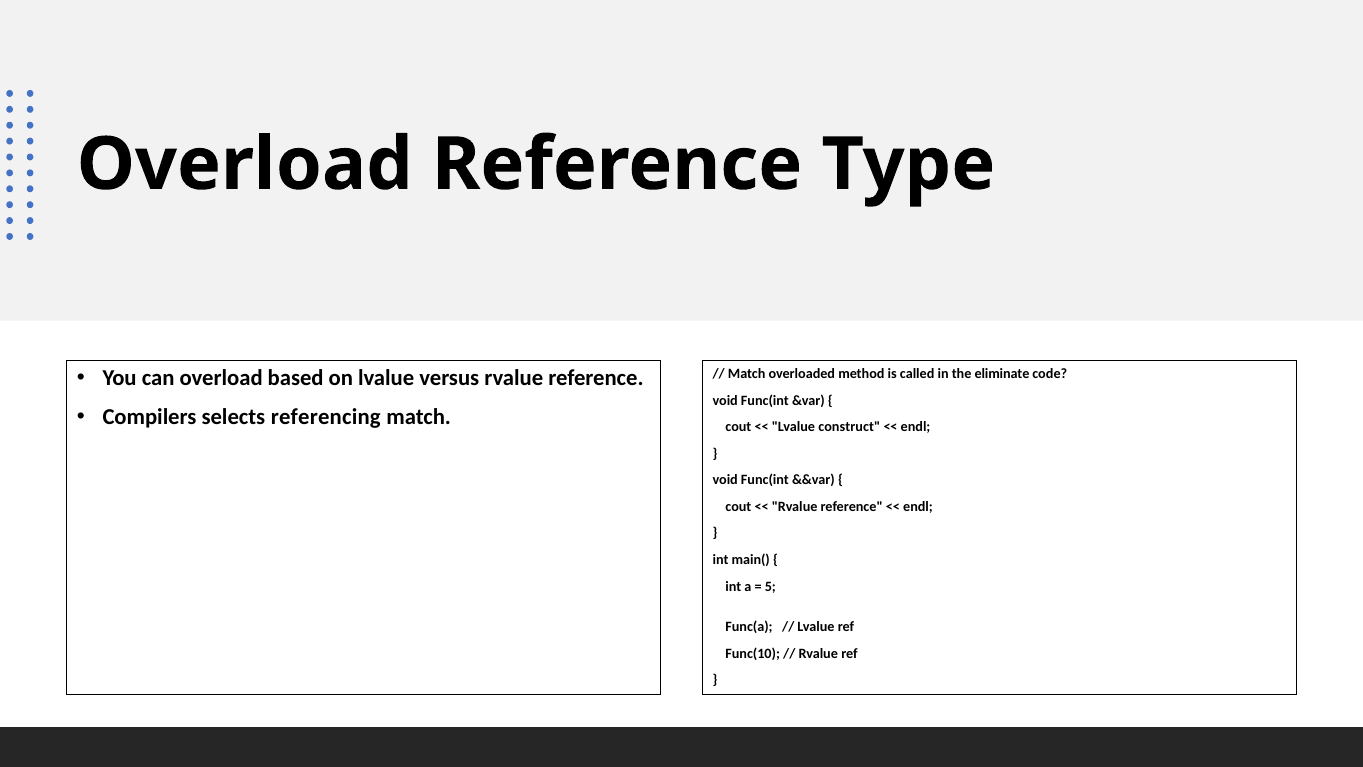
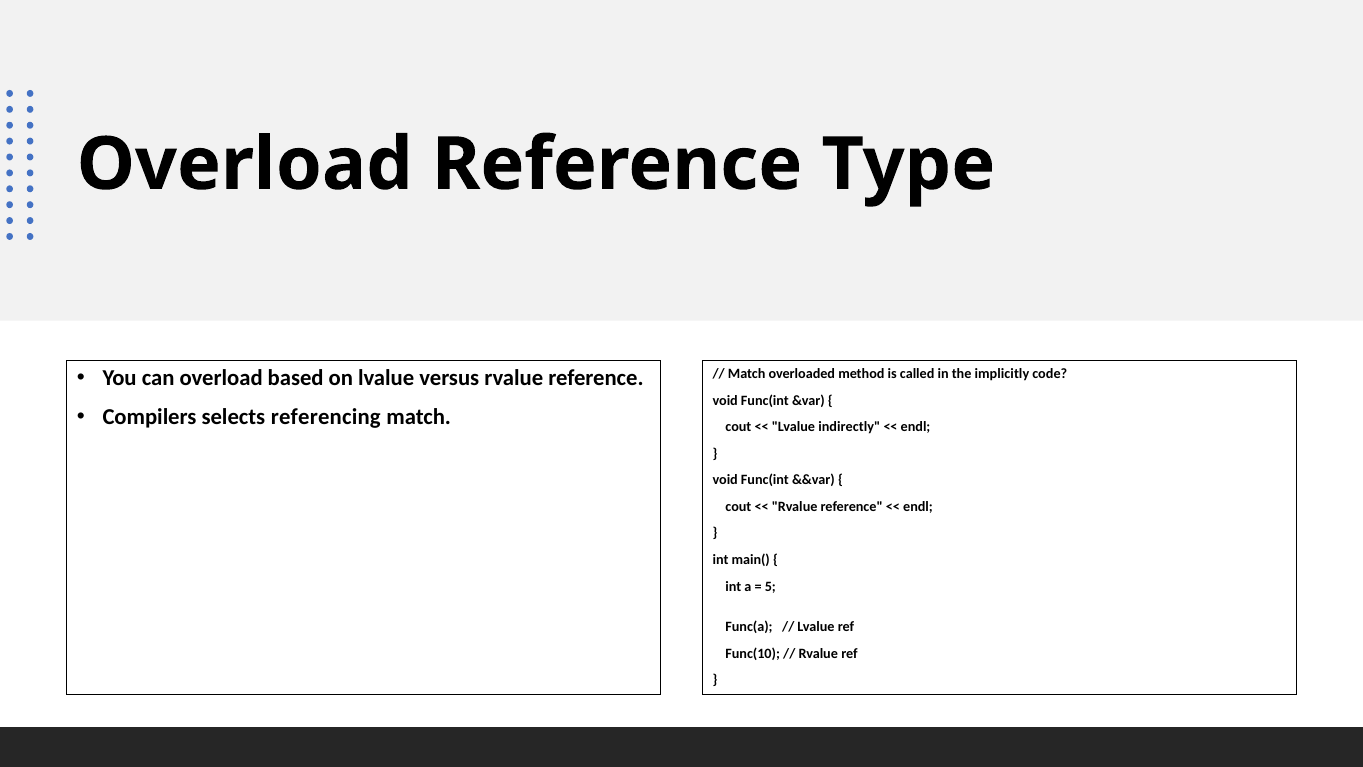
eliminate: eliminate -> implicitly
construct: construct -> indirectly
